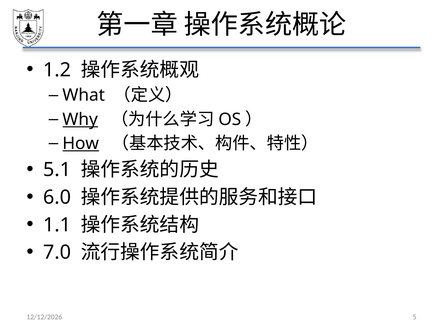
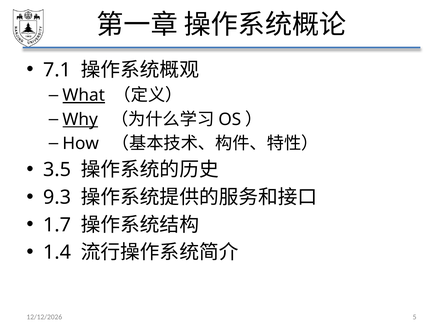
1.2: 1.2 -> 7.1
What underline: none -> present
How underline: present -> none
5.1: 5.1 -> 3.5
6.0: 6.0 -> 9.3
1.1: 1.1 -> 1.7
7.0: 7.0 -> 1.4
